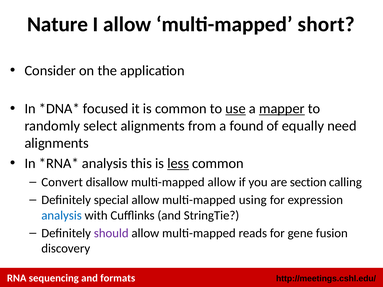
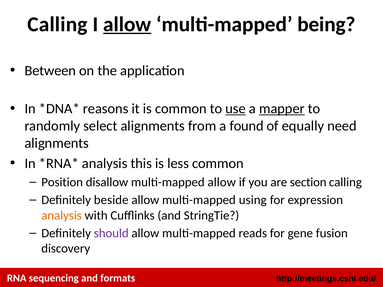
Nature at (58, 24): Nature -> Calling
allow at (127, 24) underline: none -> present
short: short -> being
Consider: Consider -> Between
focused: focused -> reasons
less underline: present -> none
Convert: Convert -> Position
special: special -> beside
analysis at (62, 215) colour: blue -> orange
